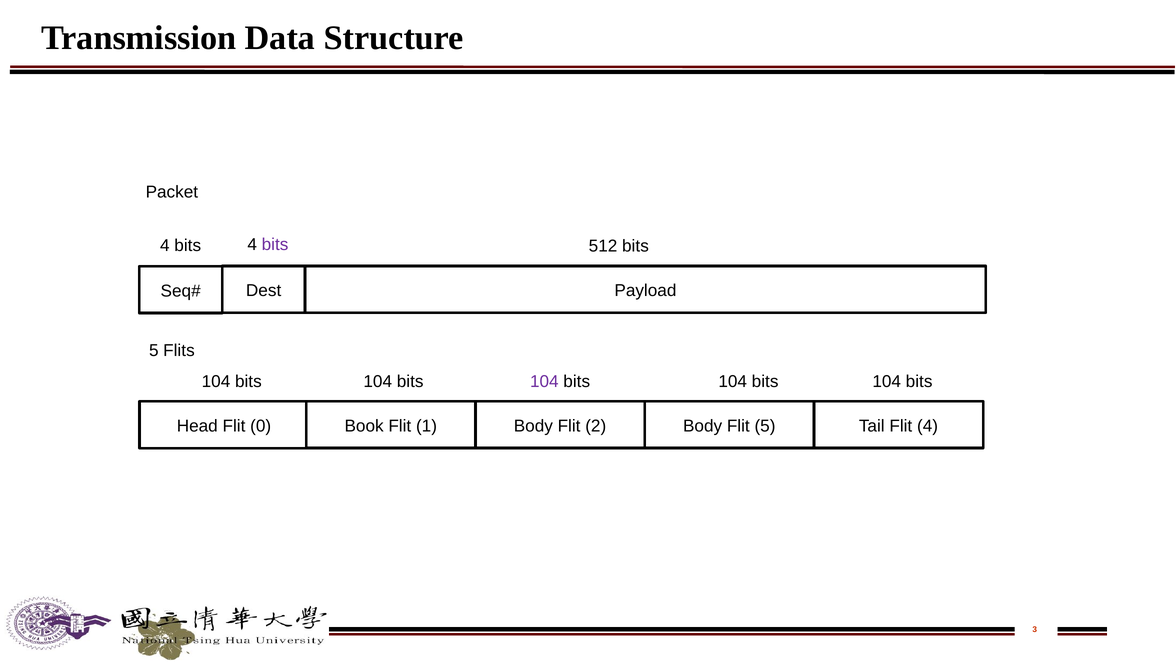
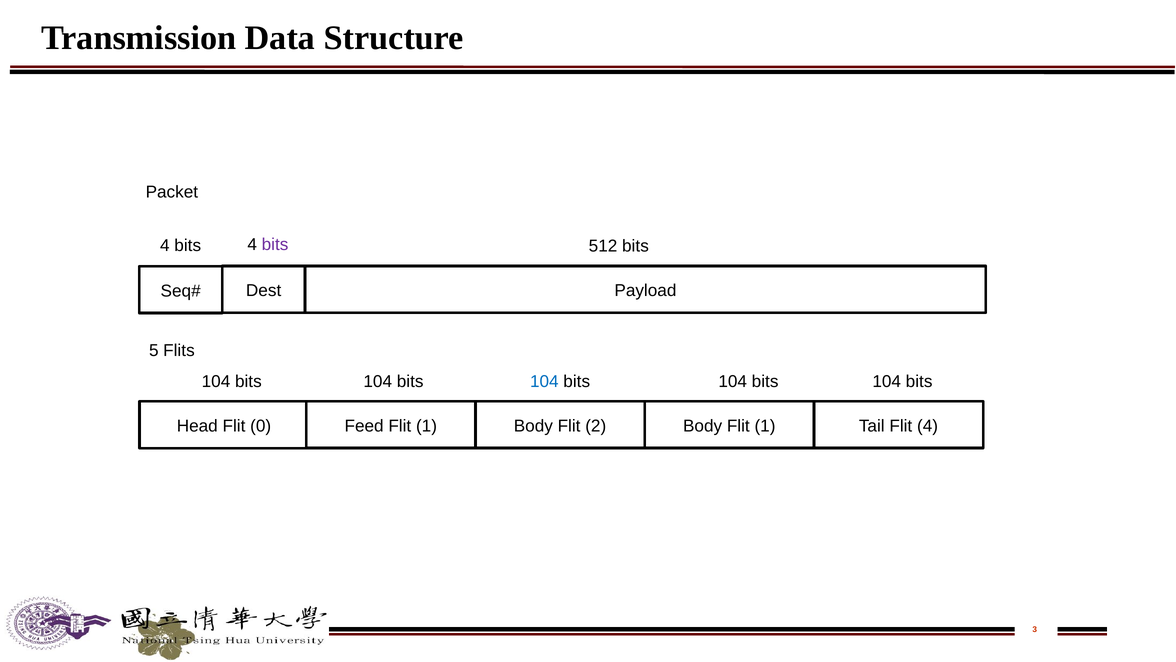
104 at (544, 381) colour: purple -> blue
Book: Book -> Feed
Body Flit 5: 5 -> 1
